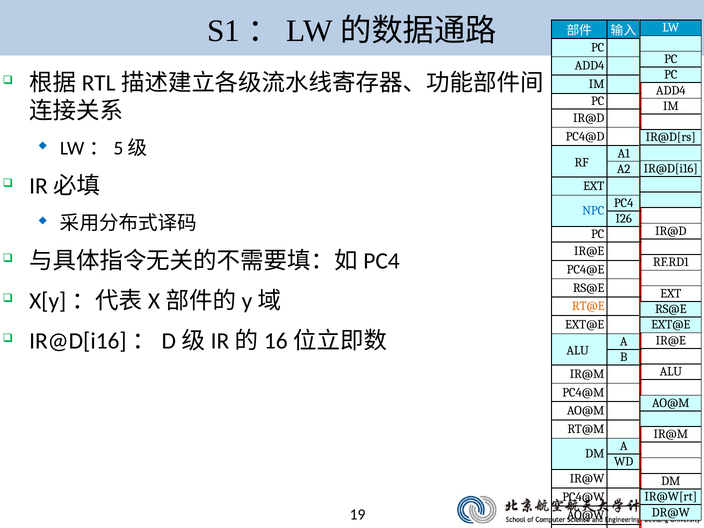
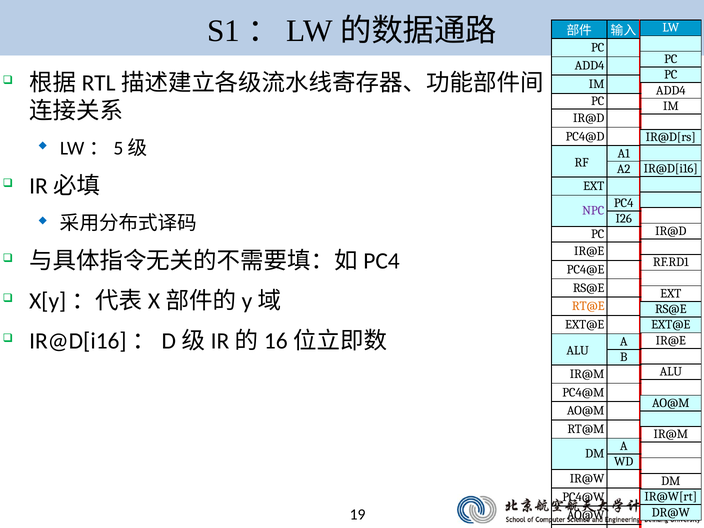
NPC colour: blue -> purple
